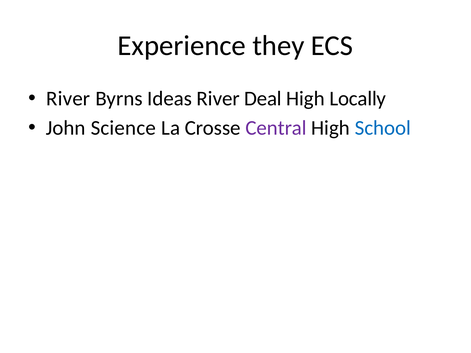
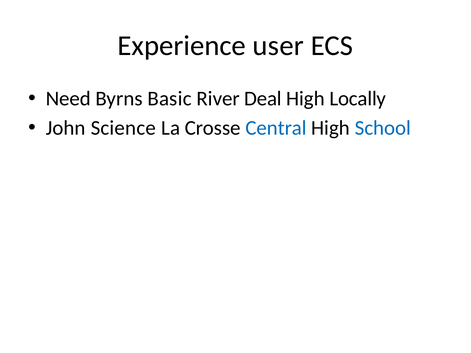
they: they -> user
River at (68, 99): River -> Need
Ideas: Ideas -> Basic
Central colour: purple -> blue
